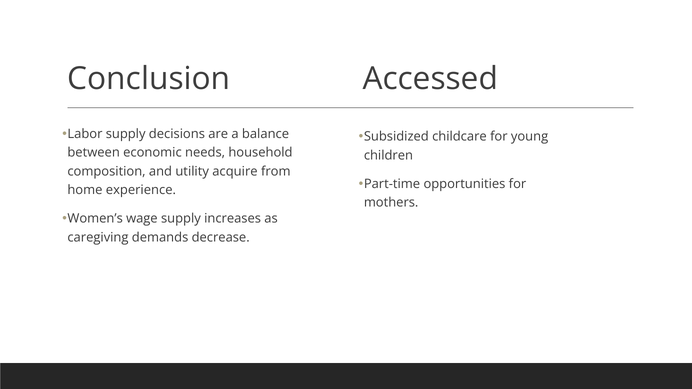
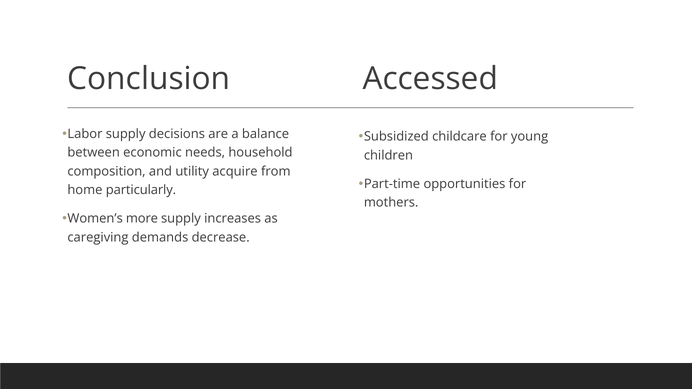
experience: experience -> particularly
wage: wage -> more
